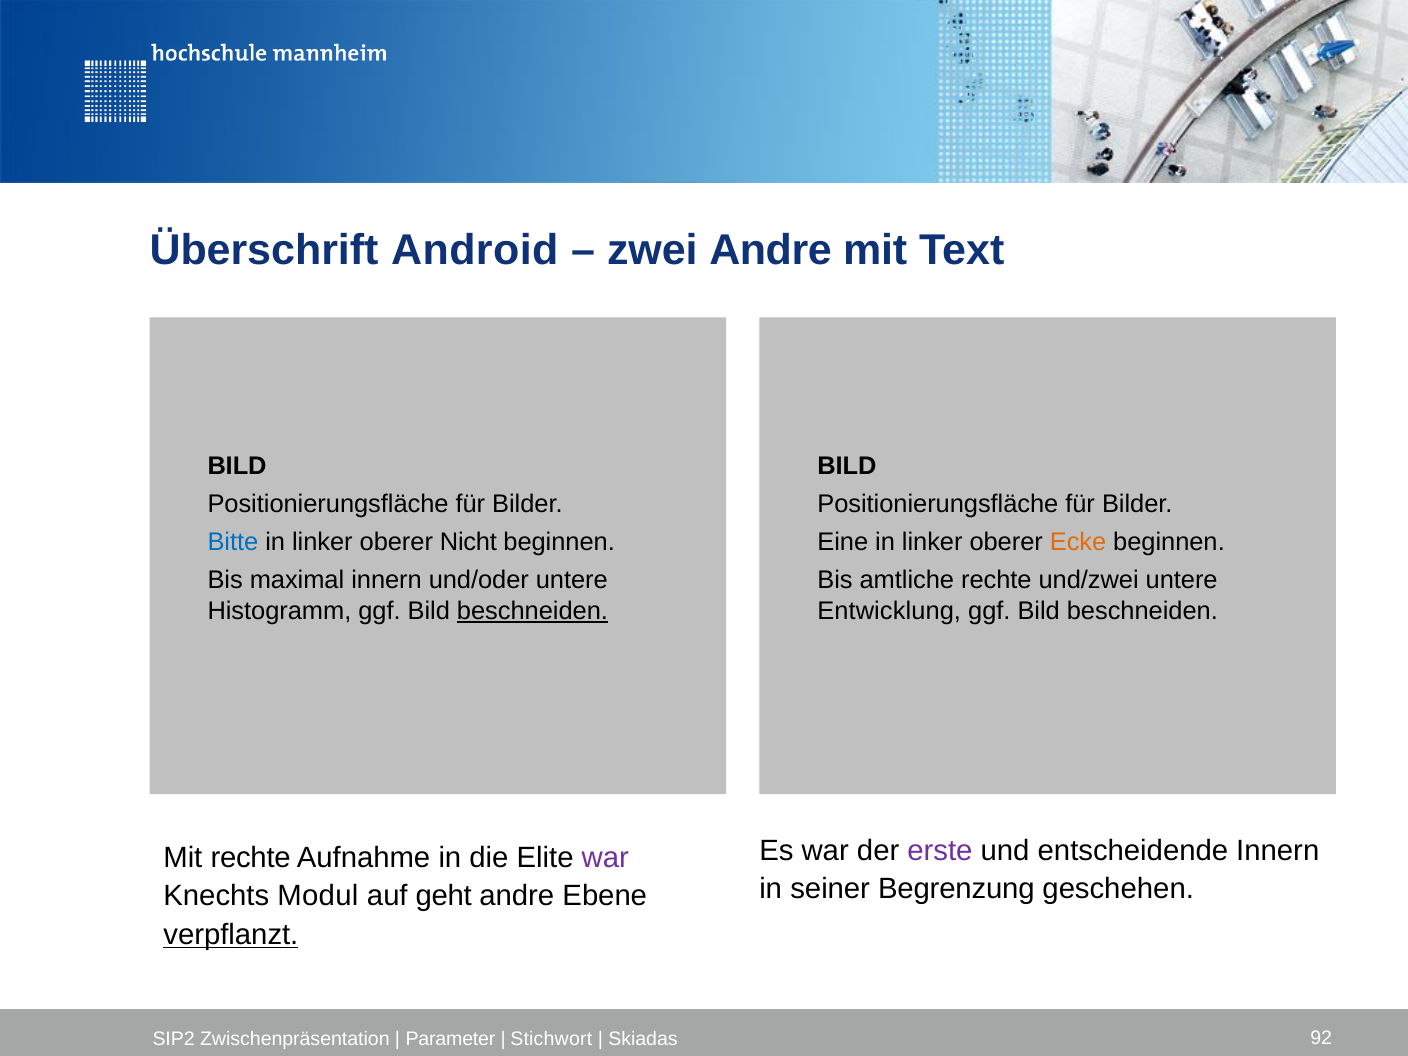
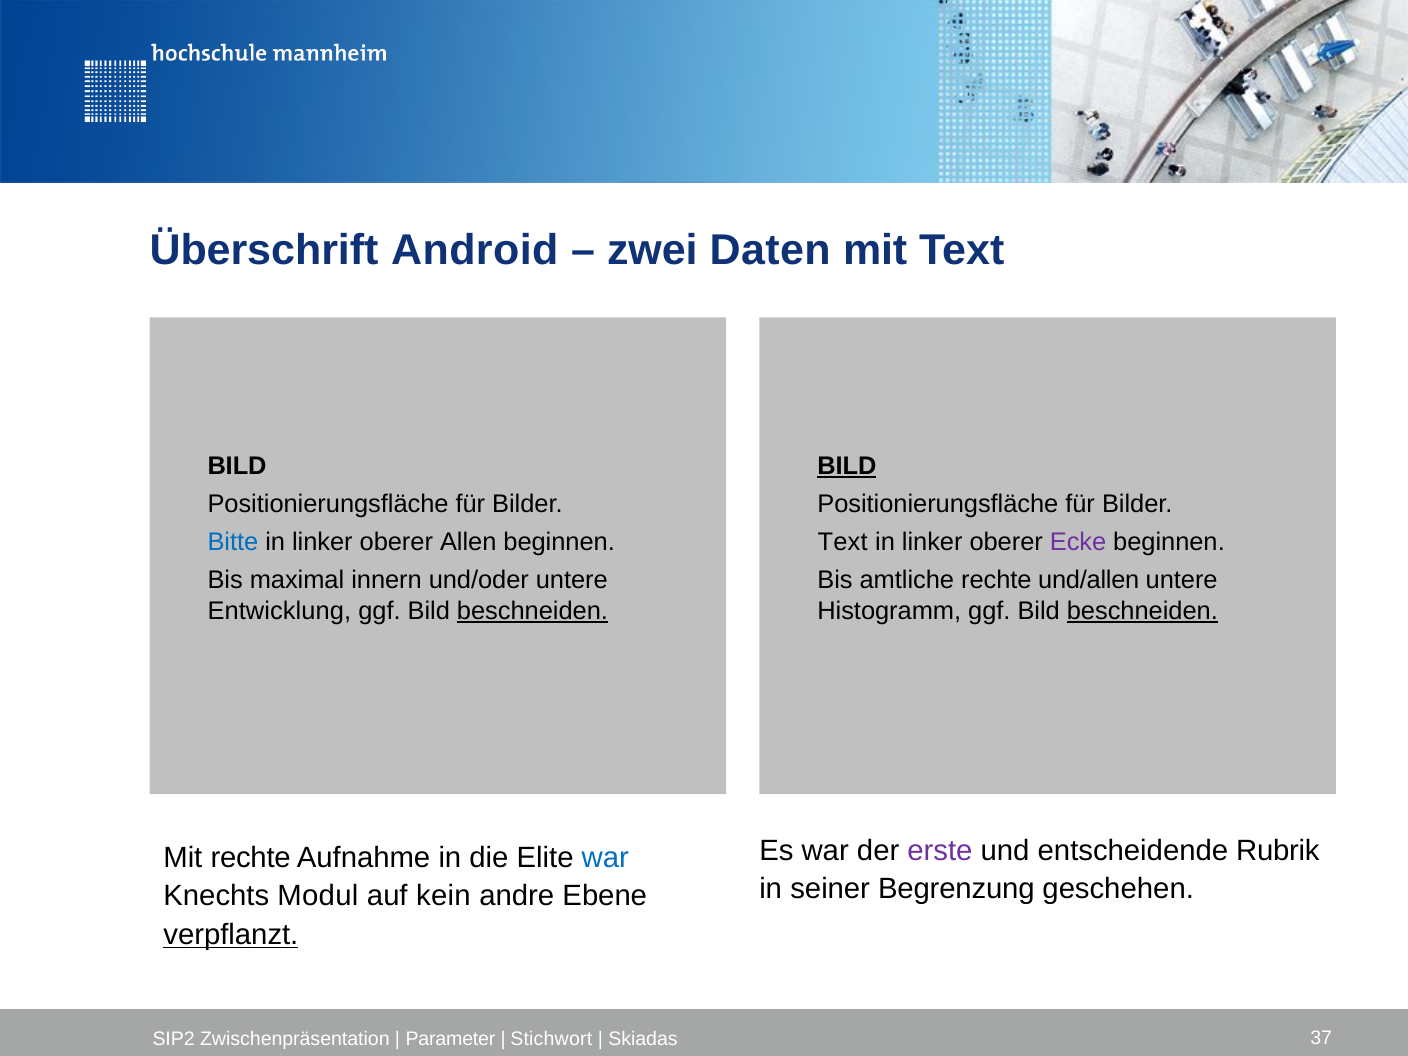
zwei Andre: Andre -> Daten
BILD at (847, 466) underline: none -> present
Nicht: Nicht -> Allen
Eine at (843, 542): Eine -> Text
Ecke colour: orange -> purple
und/zwei: und/zwei -> und/allen
Histogramm: Histogramm -> Entwicklung
Entwicklung: Entwicklung -> Histogramm
beschneiden at (1142, 611) underline: none -> present
entscheidende Innern: Innern -> Rubrik
war at (605, 858) colour: purple -> blue
geht: geht -> kein
92: 92 -> 37
